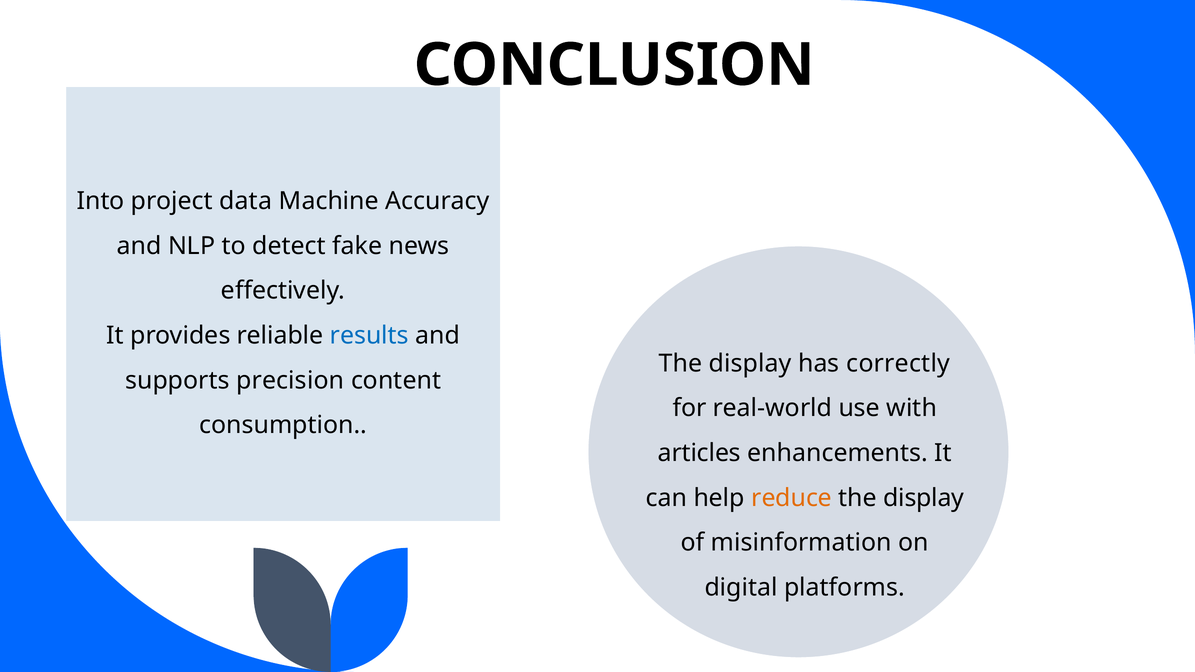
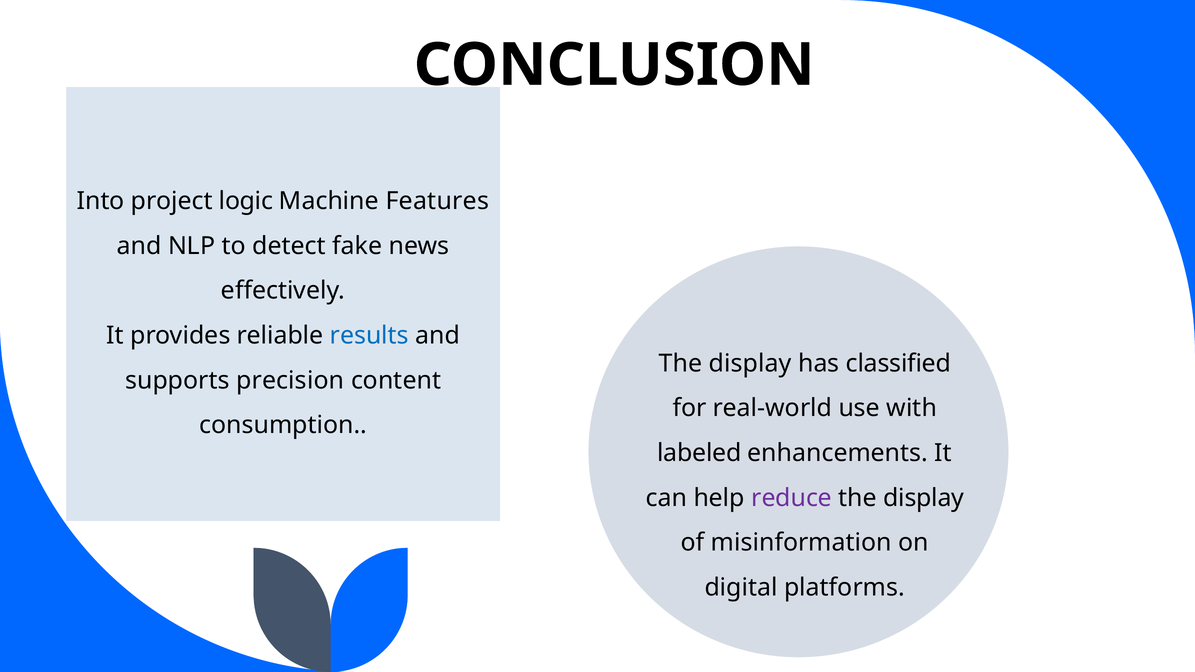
data: data -> logic
Accuracy: Accuracy -> Features
correctly: correctly -> classified
articles: articles -> labeled
reduce colour: orange -> purple
